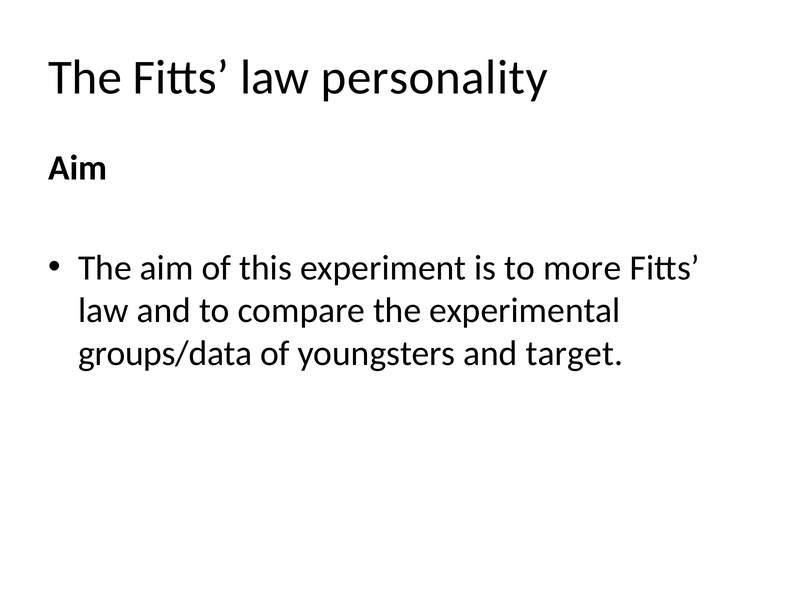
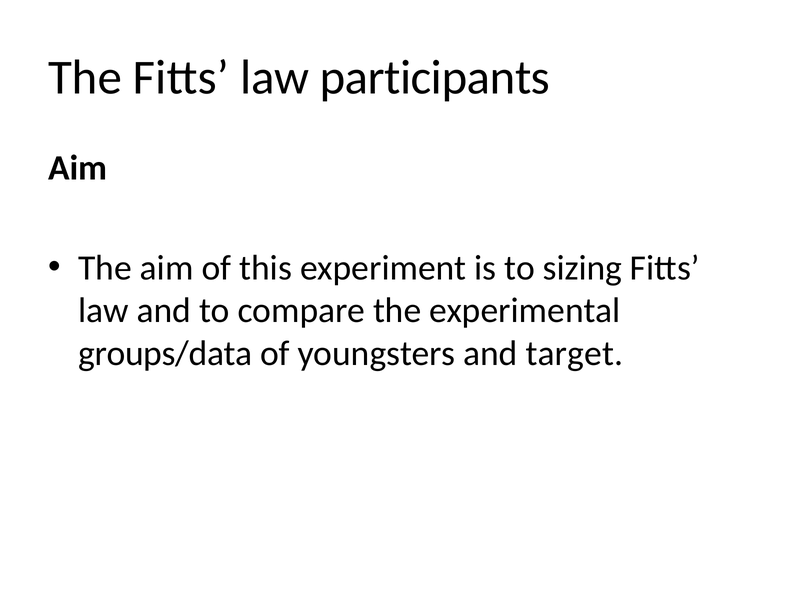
personality: personality -> participants
more: more -> sizing
